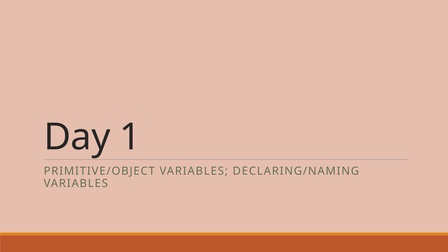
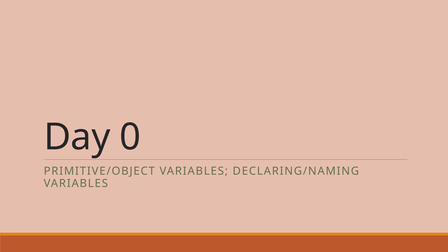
1: 1 -> 0
